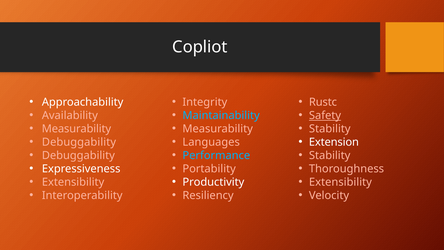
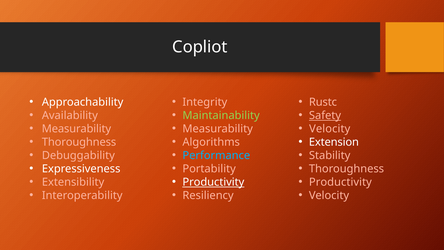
Maintainability colour: light blue -> light green
Stability at (330, 129): Stability -> Velocity
Debuggability at (79, 142): Debuggability -> Thoroughness
Languages: Languages -> Algorithms
Productivity at (213, 182) underline: none -> present
Extensibility at (340, 182): Extensibility -> Productivity
